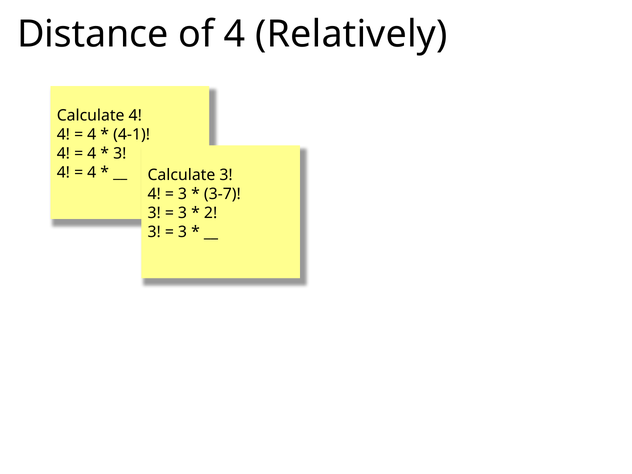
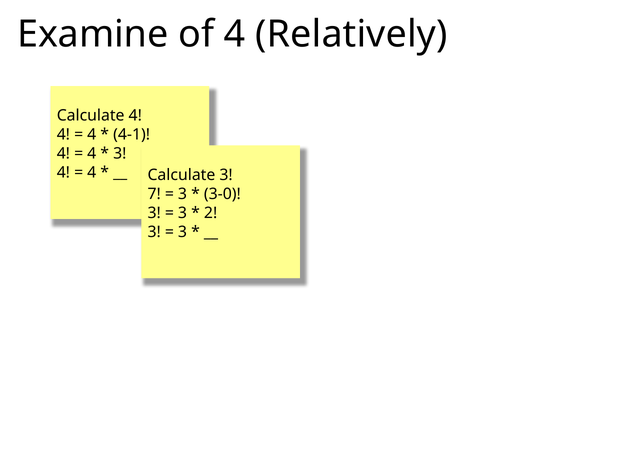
Distance: Distance -> Examine
4 at (154, 194): 4 -> 7
3-7: 3-7 -> 3-0
